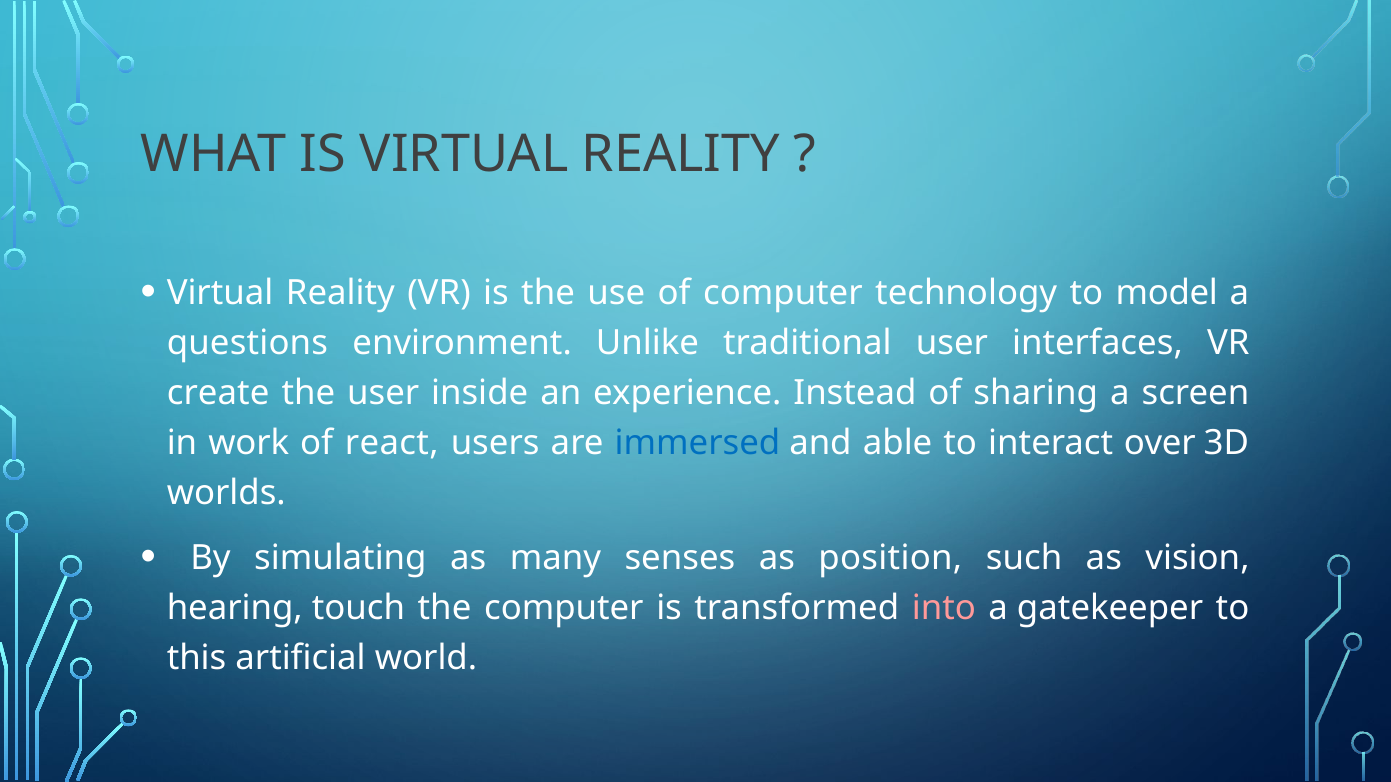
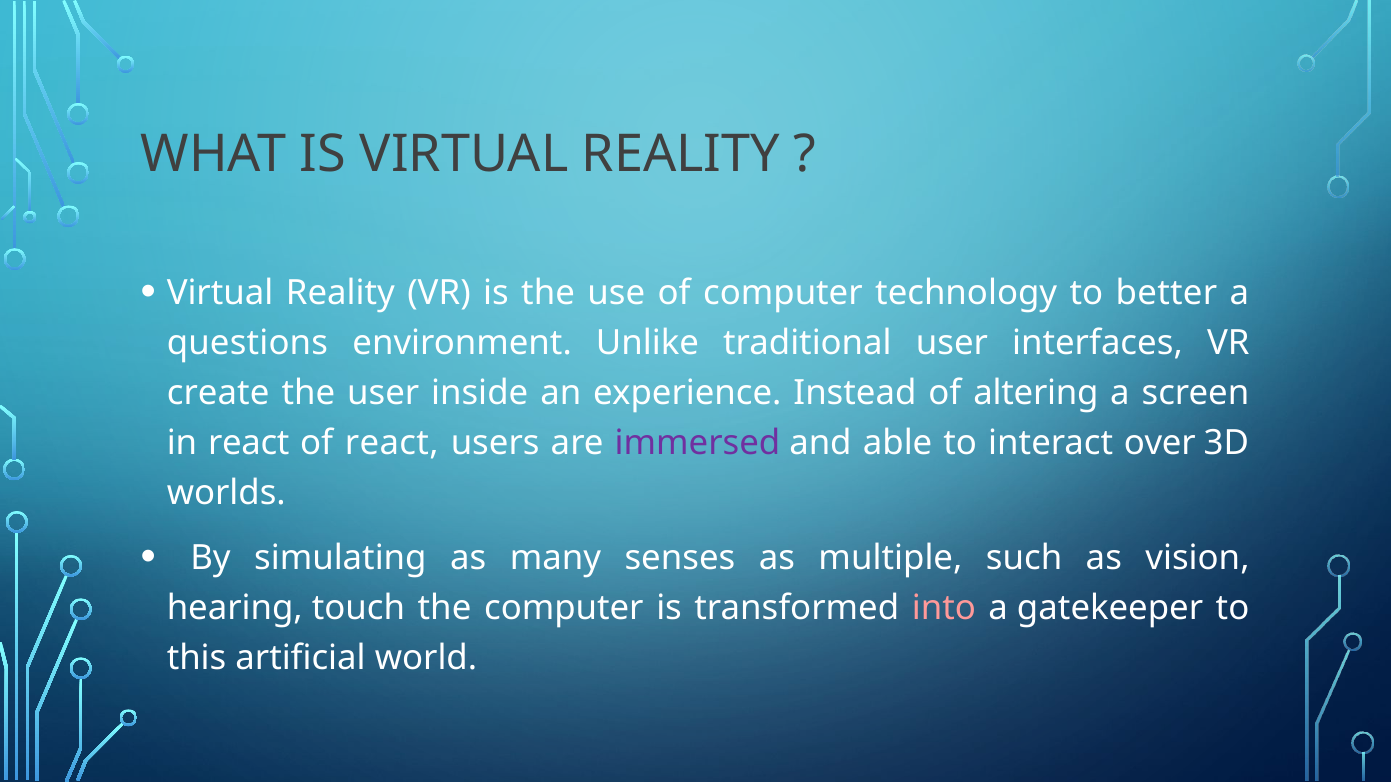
model: model -> better
sharing: sharing -> altering
in work: work -> react
immersed colour: blue -> purple
position: position -> multiple
